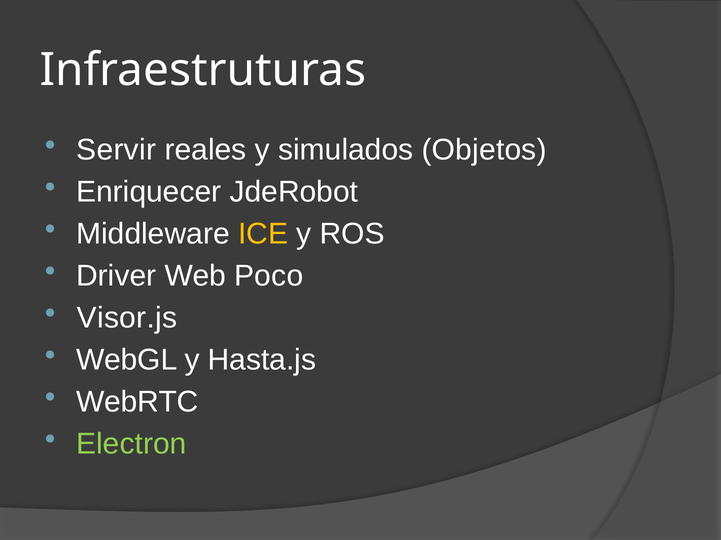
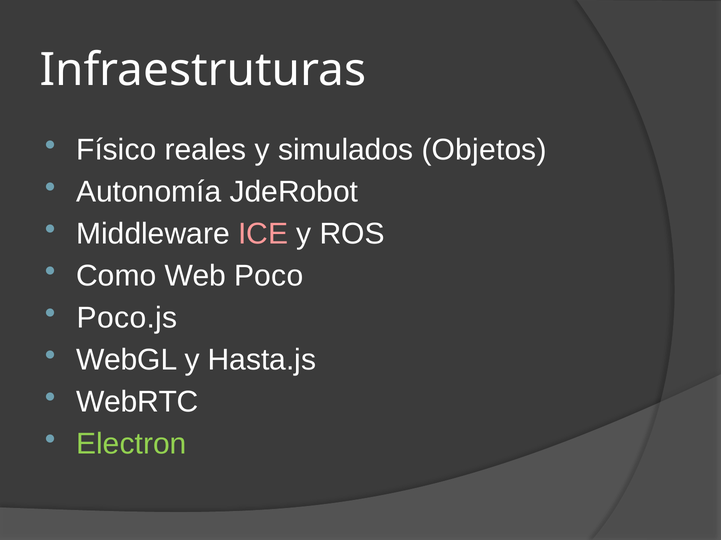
Servir: Servir -> Físico
Enriquecer: Enriquecer -> Autonomía
ICE colour: yellow -> pink
Driver: Driver -> Como
Visor.js: Visor.js -> Poco.js
